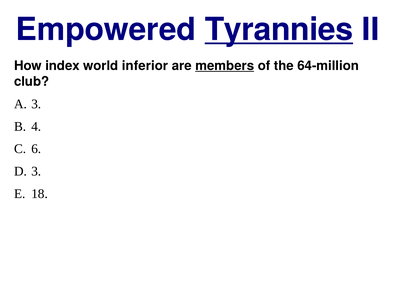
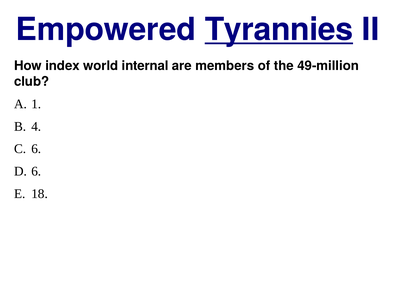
inferior: inferior -> internal
members underline: present -> none
64-million: 64-million -> 49-million
3 at (36, 104): 3 -> 1
3 at (36, 171): 3 -> 6
